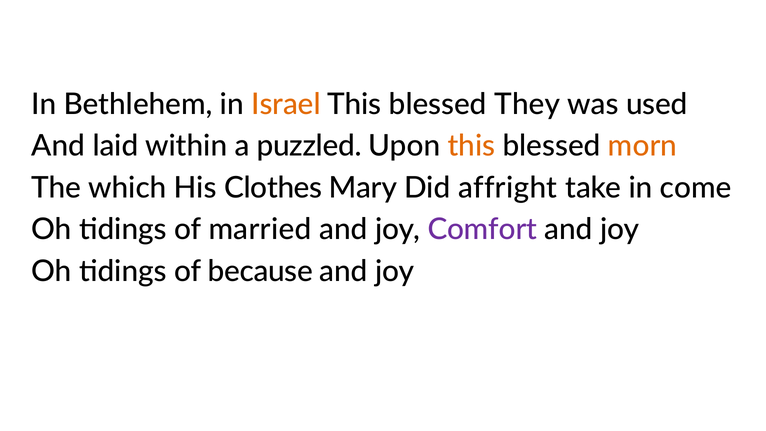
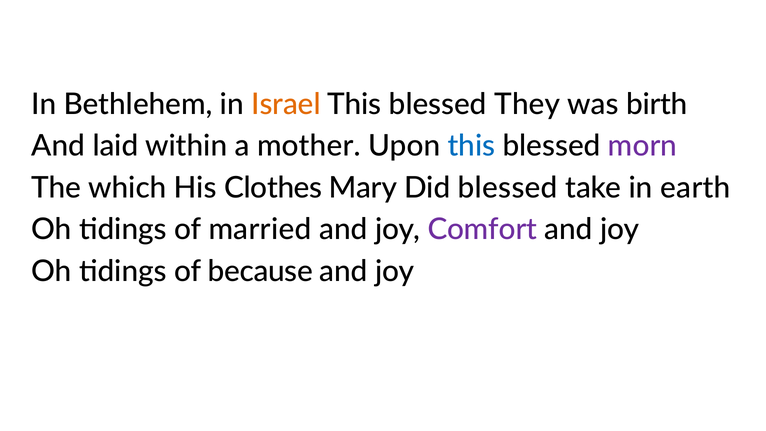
used: used -> birth
puzzled: puzzled -> mother
this at (471, 146) colour: orange -> blue
morn colour: orange -> purple
Did affright: affright -> blessed
come: come -> earth
